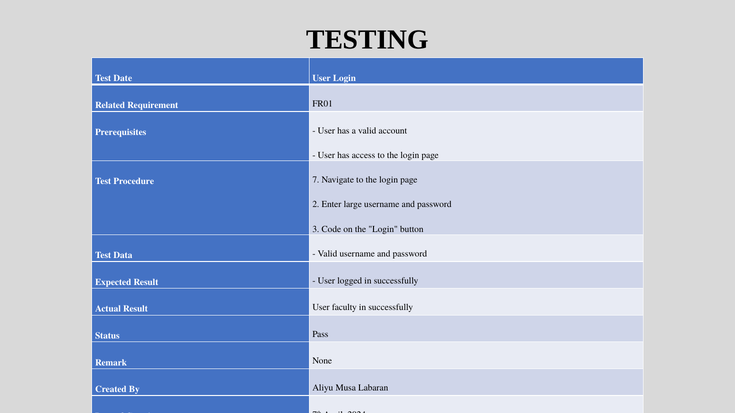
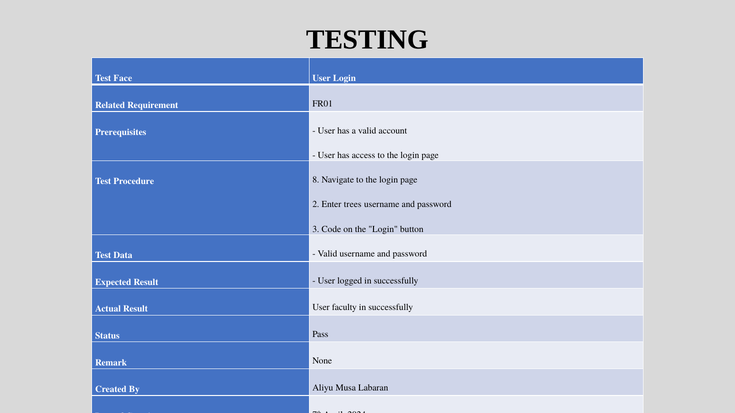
Test Date: Date -> Face
7: 7 -> 8
large: large -> trees
